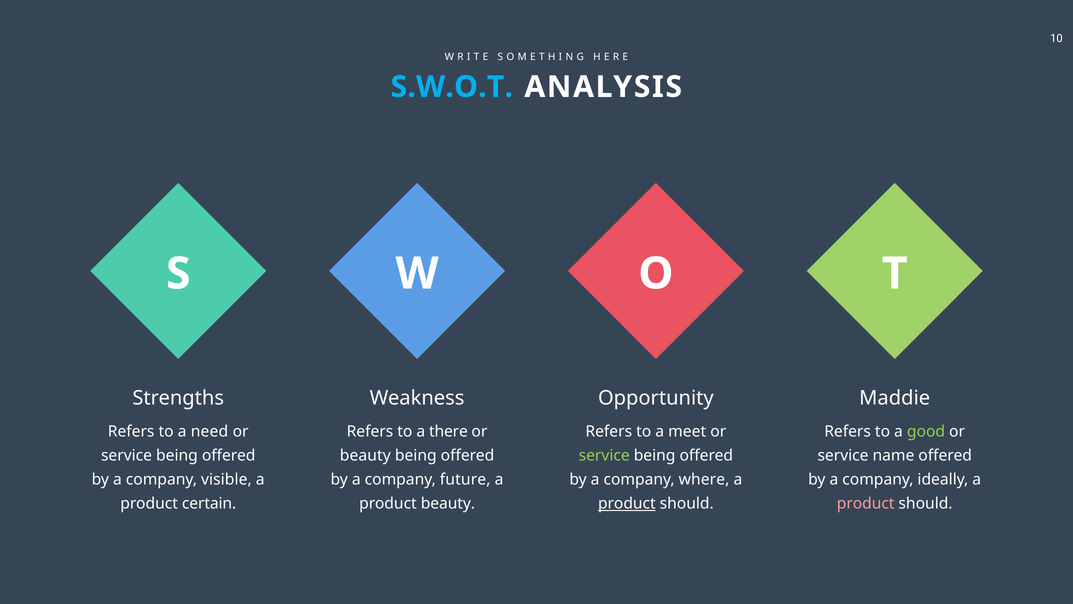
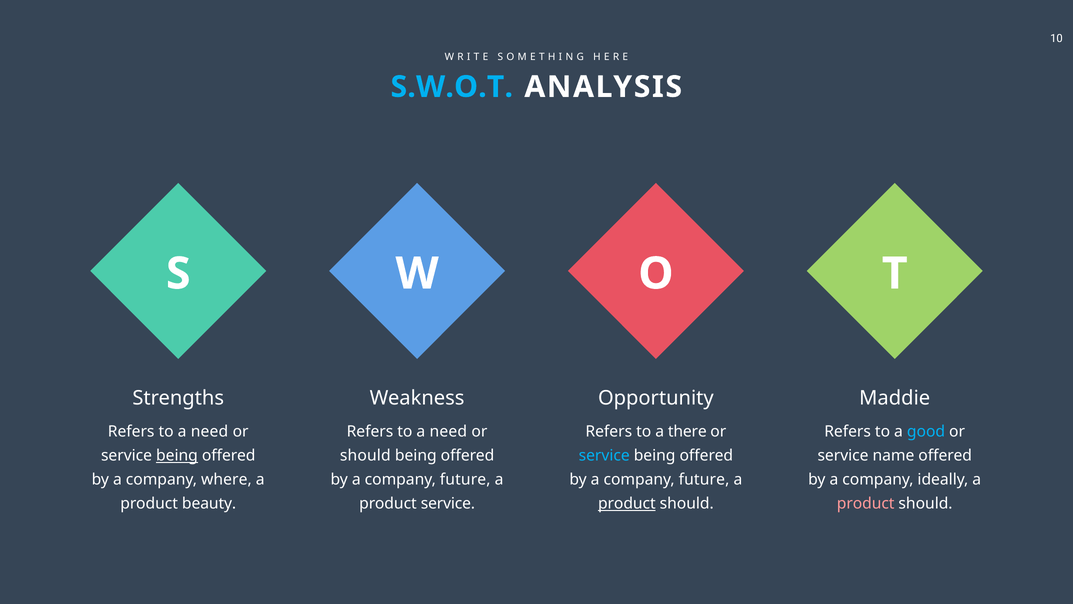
there at (448, 431): there -> need
meet: meet -> there
good colour: light green -> light blue
being at (177, 455) underline: none -> present
beauty at (365, 455): beauty -> should
service at (604, 455) colour: light green -> light blue
visible: visible -> where
where at (704, 479): where -> future
certain: certain -> beauty
product beauty: beauty -> service
